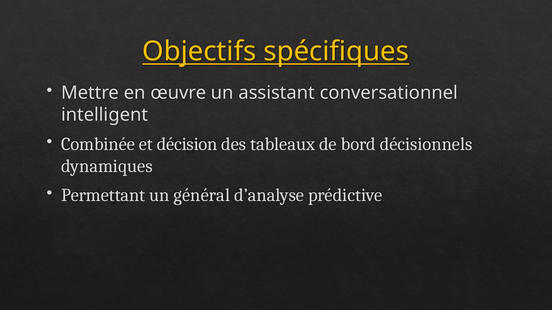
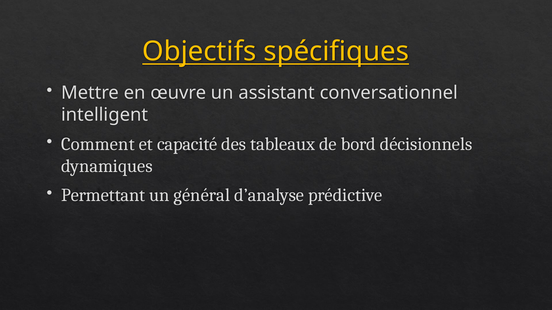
Combinée: Combinée -> Comment
décision: décision -> capacité
